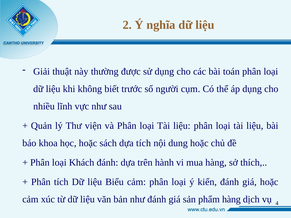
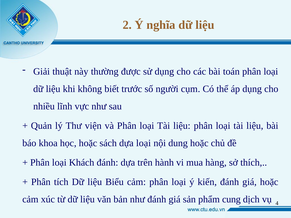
dựa tích: tích -> loại
phẩm hàng: hàng -> cung
